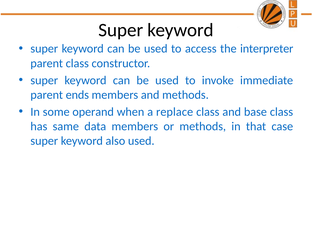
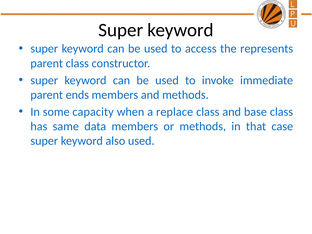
interpreter: interpreter -> represents
operand: operand -> capacity
